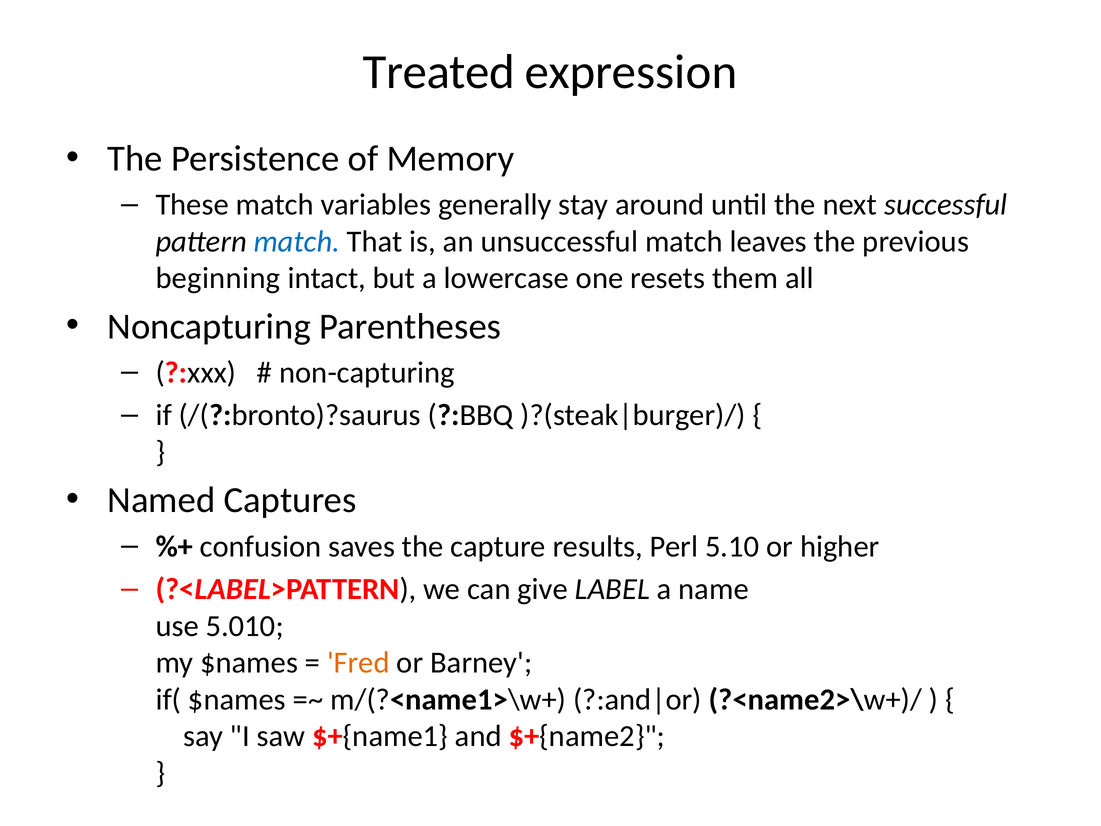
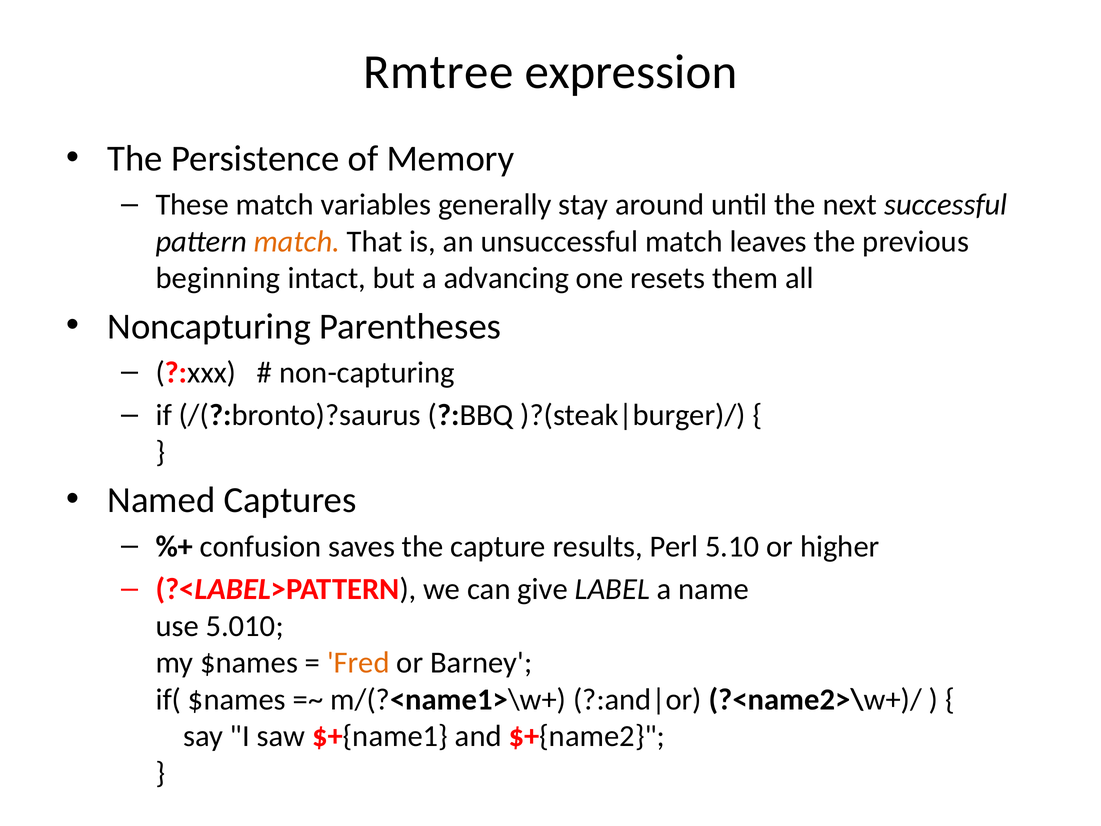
Treated: Treated -> Rmtree
match at (297, 241) colour: blue -> orange
lowercase: lowercase -> advancing
